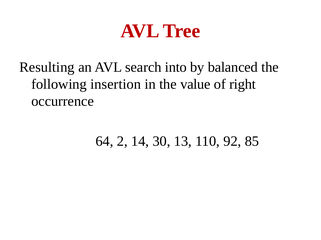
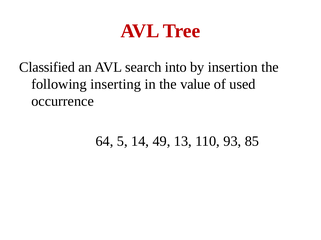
Resulting: Resulting -> Classified
balanced: balanced -> insertion
insertion: insertion -> inserting
right: right -> used
2: 2 -> 5
30: 30 -> 49
92: 92 -> 93
